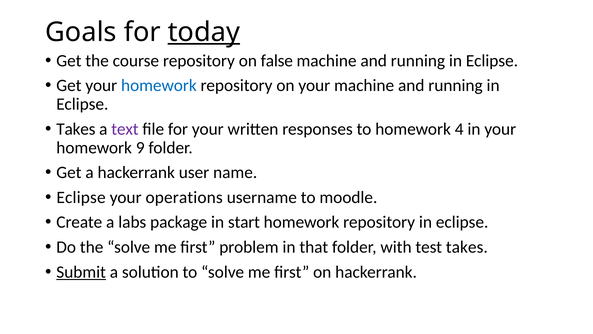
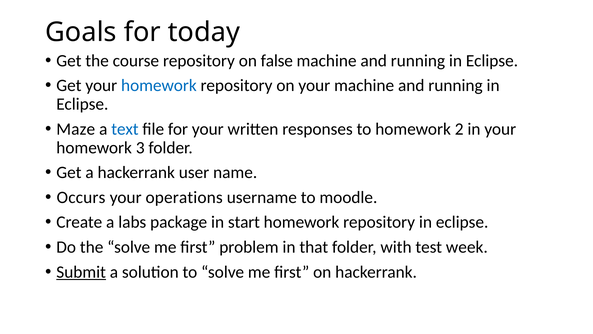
today underline: present -> none
Takes at (76, 129): Takes -> Maze
text colour: purple -> blue
4: 4 -> 2
9: 9 -> 3
Eclipse at (81, 197): Eclipse -> Occurs
test takes: takes -> week
